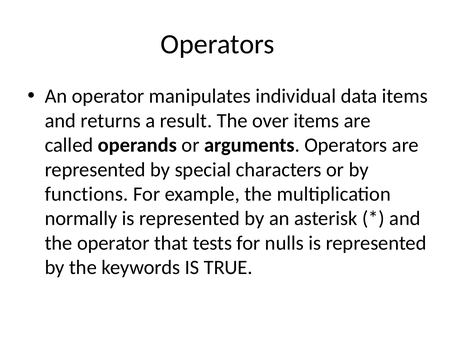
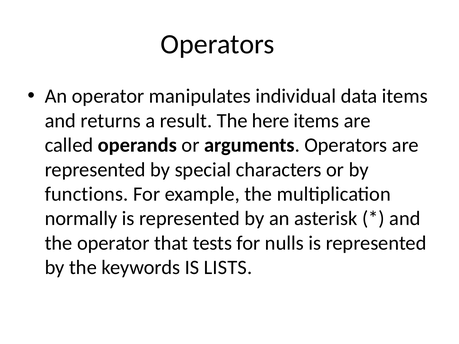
over: over -> here
TRUE: TRUE -> LISTS
